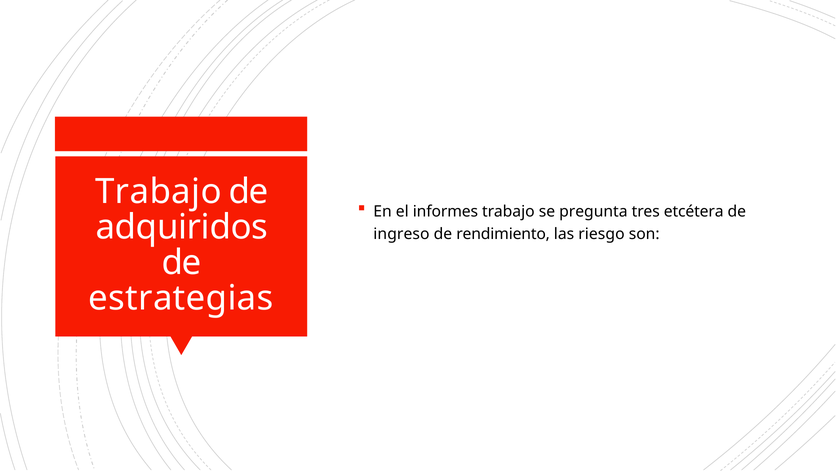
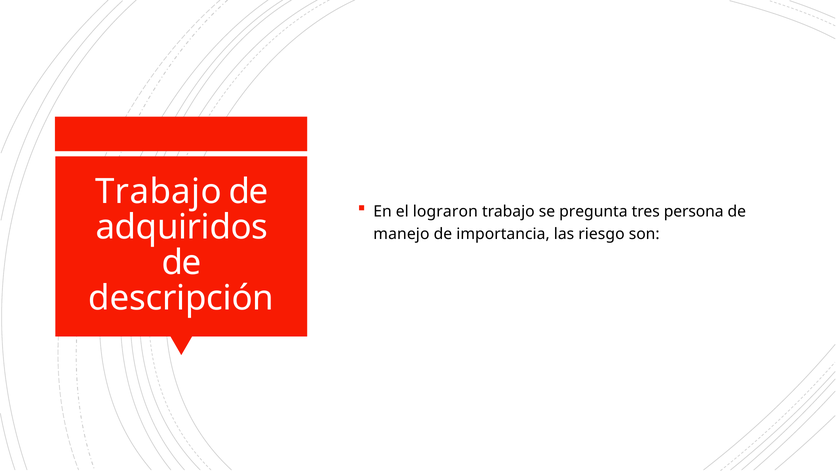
informes: informes -> lograron
etcétera: etcétera -> persona
ingreso: ingreso -> manejo
rendimiento: rendimiento -> importancia
estrategias: estrategias -> descripción
